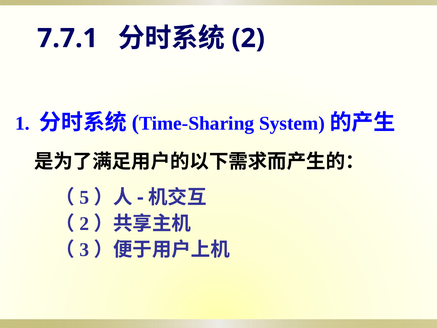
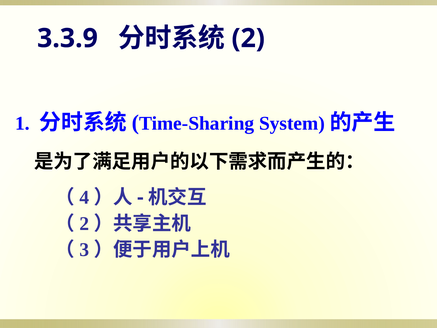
7.7.1: 7.7.1 -> 3.3.9
5: 5 -> 4
